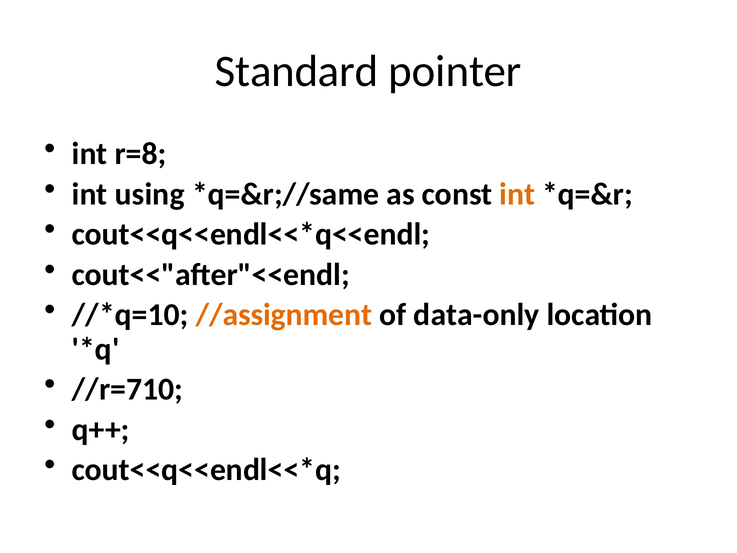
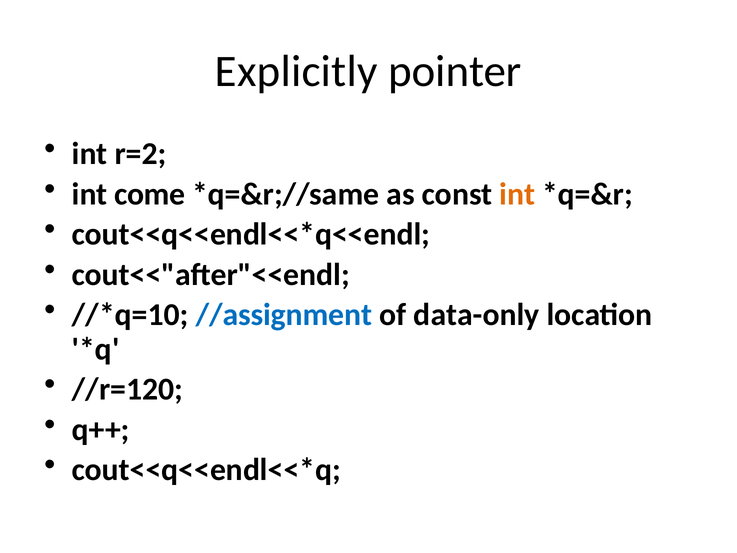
Standard: Standard -> Explicitly
r=8: r=8 -> r=2
using: using -> come
//assignment colour: orange -> blue
//r=710: //r=710 -> //r=120
